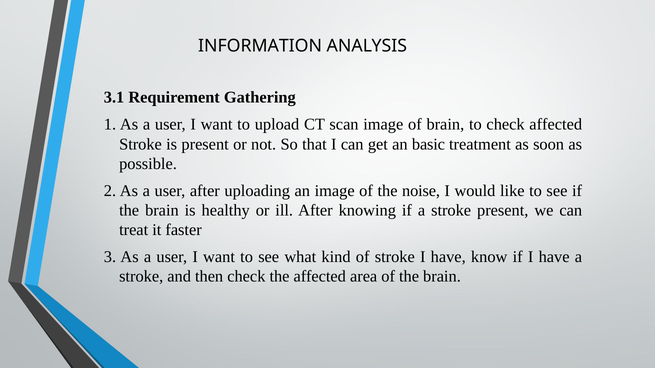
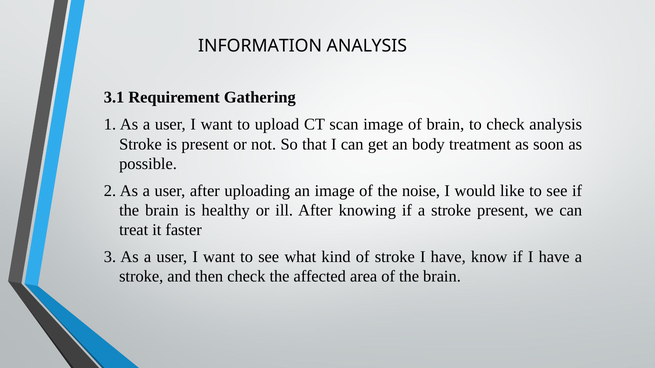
check affected: affected -> analysis
basic: basic -> body
